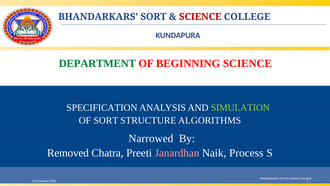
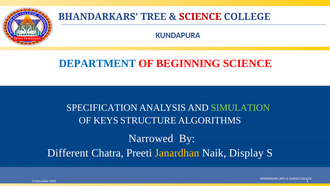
SORT at (153, 17): SORT -> TREE
DEPARTMENT colour: green -> blue
OF SORT: SORT -> KEYS
Removed: Removed -> Different
Janardhan colour: pink -> yellow
Process: Process -> Display
